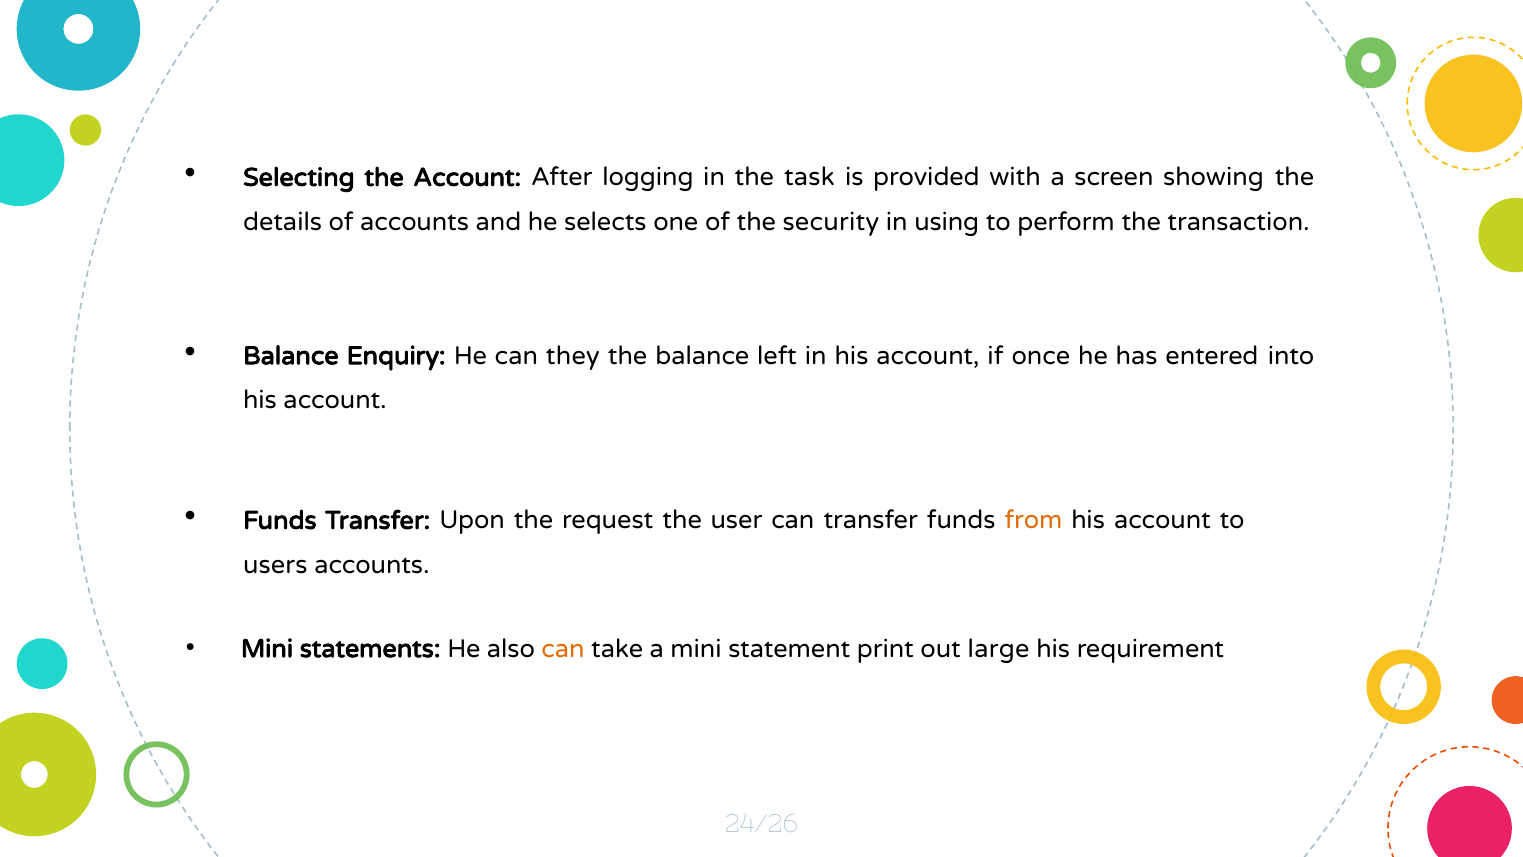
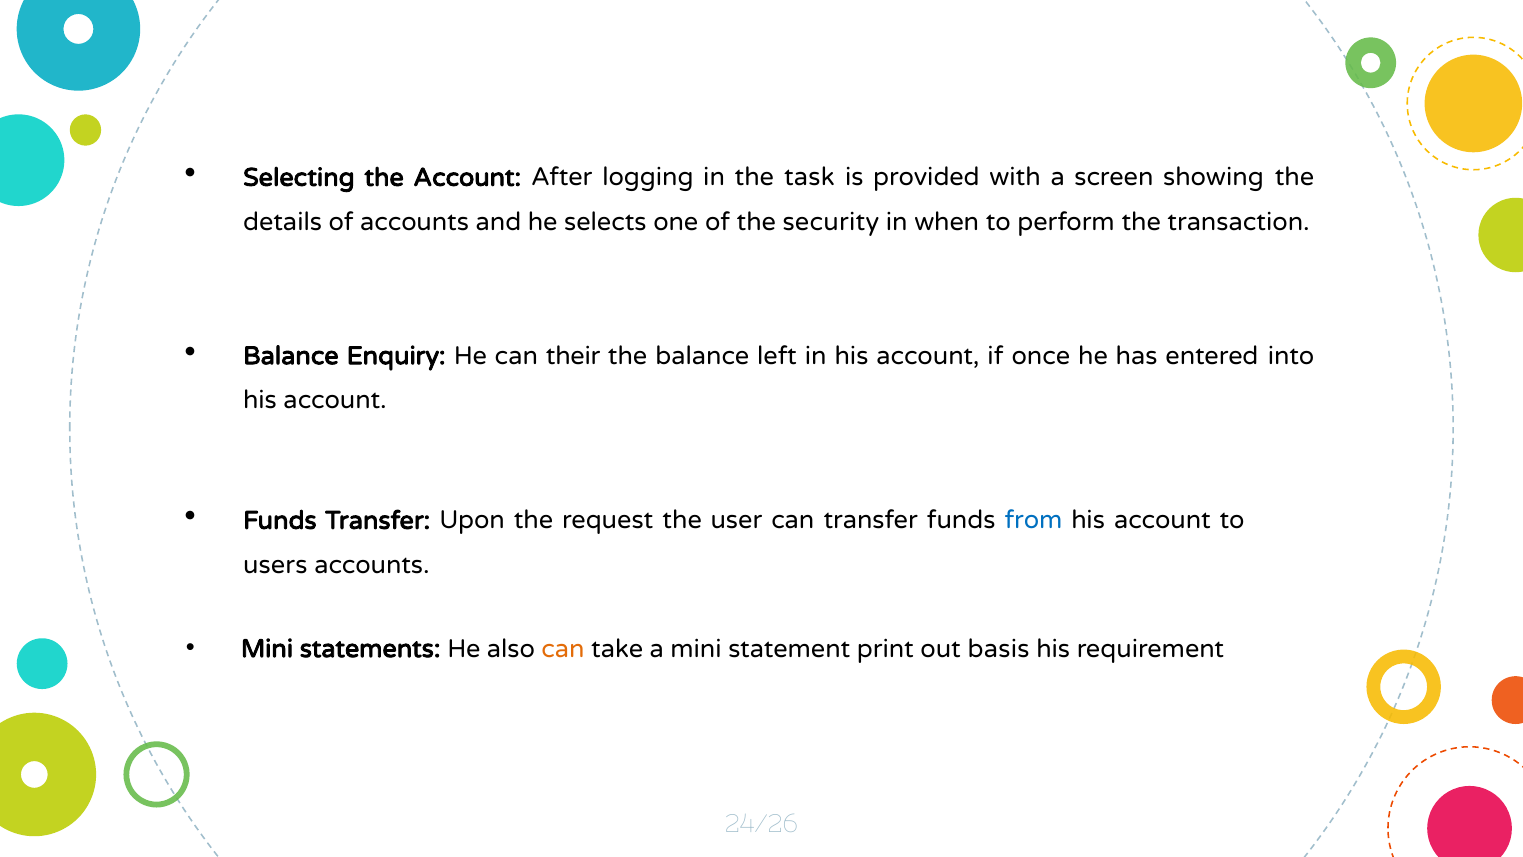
using: using -> when
they: they -> their
from colour: orange -> blue
large: large -> basis
